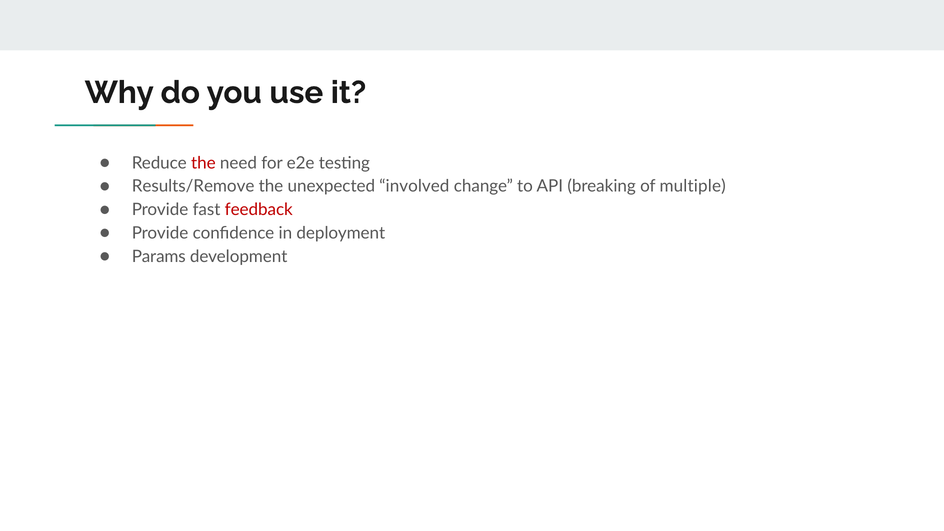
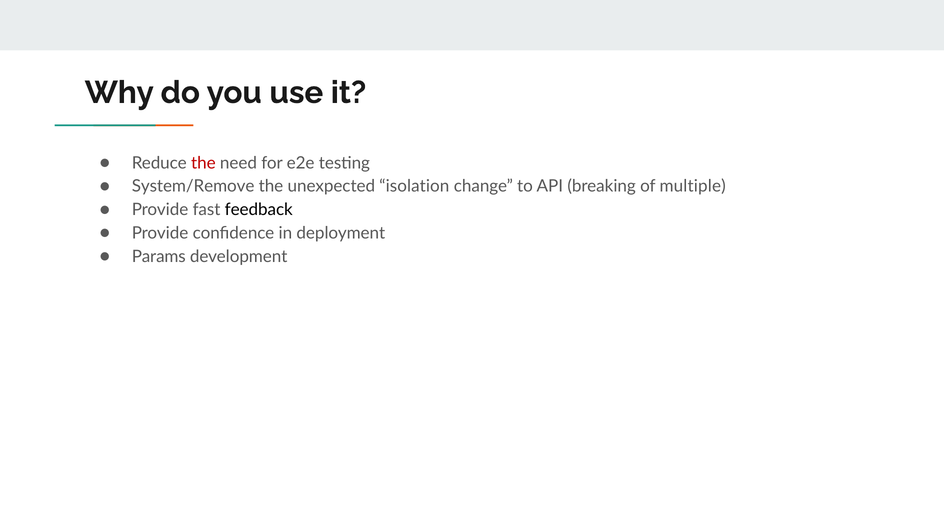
Results/Remove: Results/Remove -> System/Remove
involved: involved -> isolation
feedback colour: red -> black
